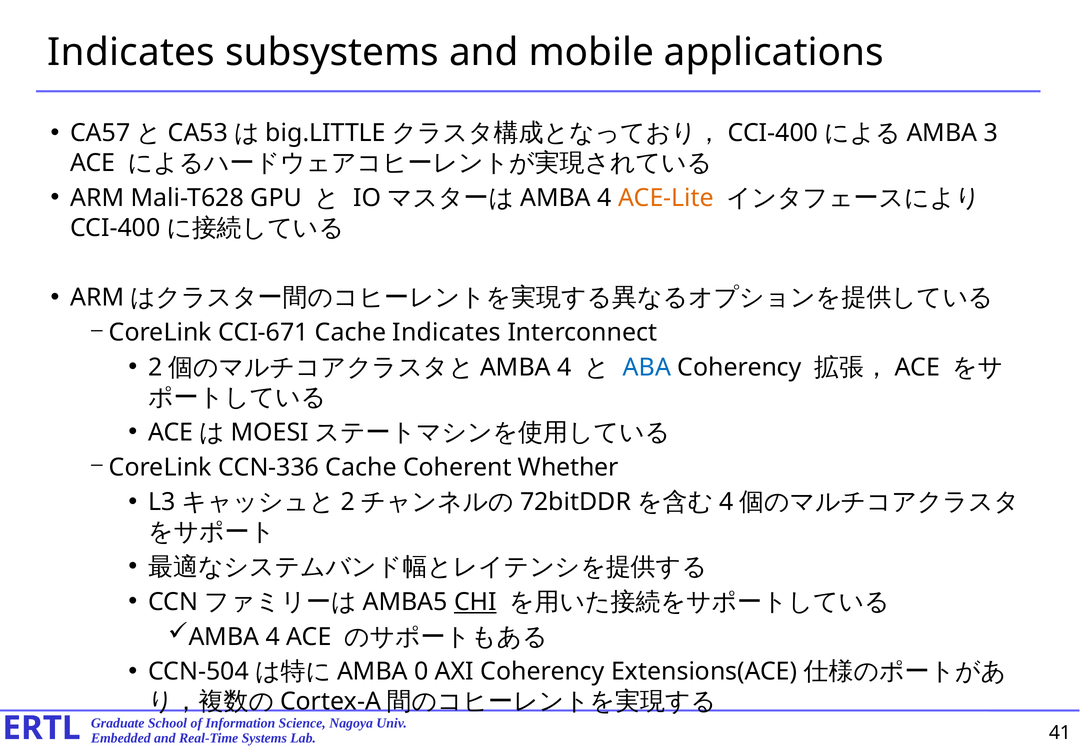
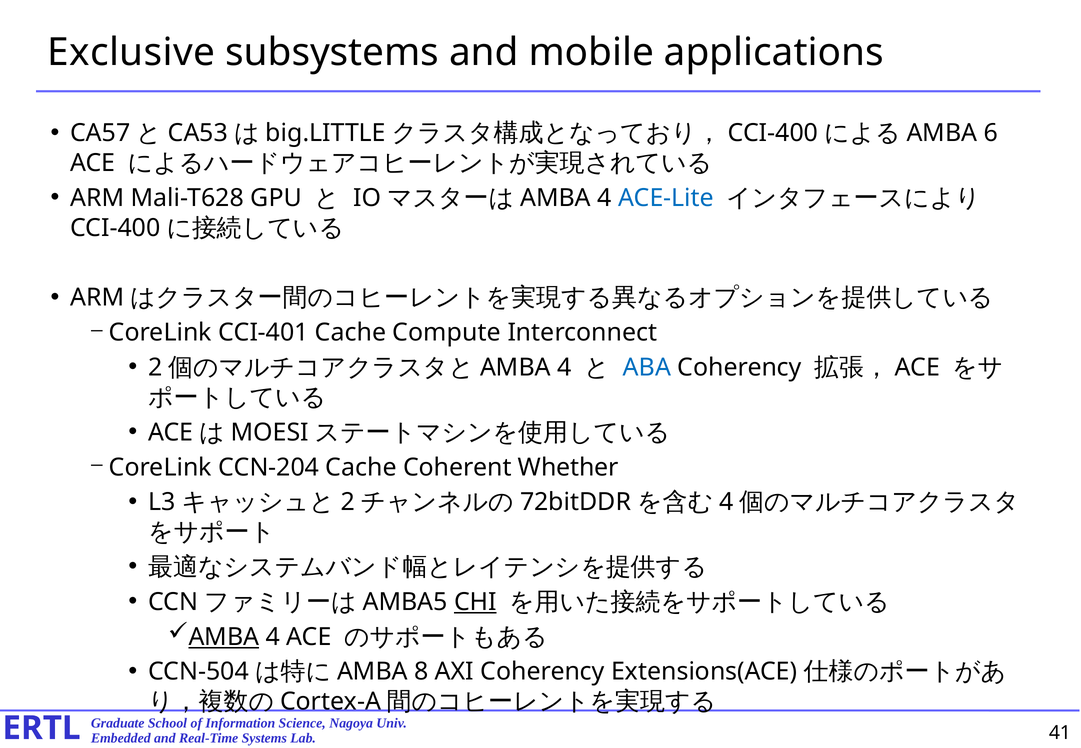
Indicates at (131, 53): Indicates -> Exclusive
3: 3 -> 6
ACE-Lite colour: orange -> blue
CCI-671: CCI-671 -> CCI-401
Cache Indicates: Indicates -> Compute
CCN-336: CCN-336 -> CCN-204
AMBA underline: none -> present
0: 0 -> 8
